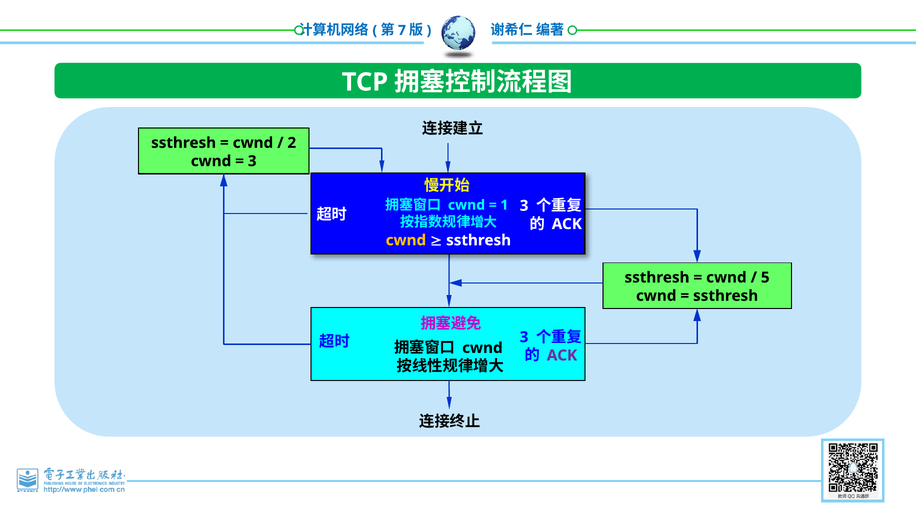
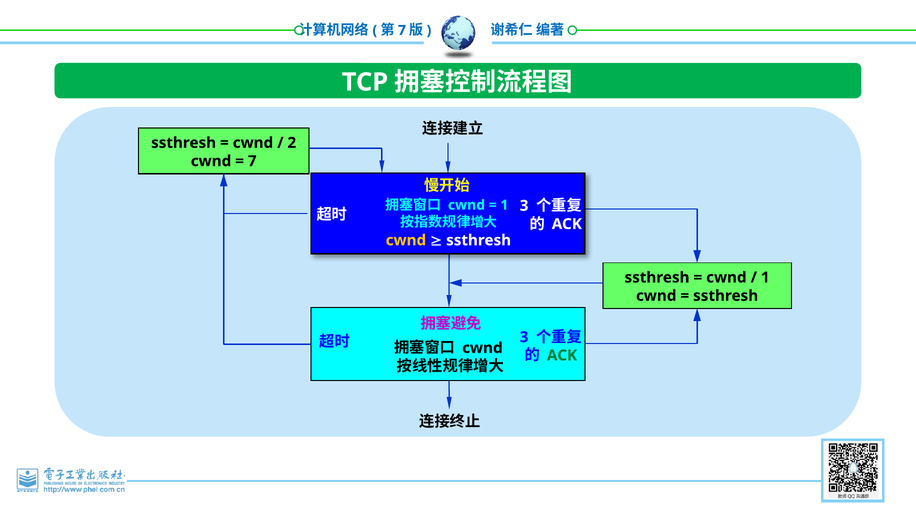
3 at (252, 161): 3 -> 7
5 at (765, 278): 5 -> 1
ACK at (562, 356) colour: purple -> green
